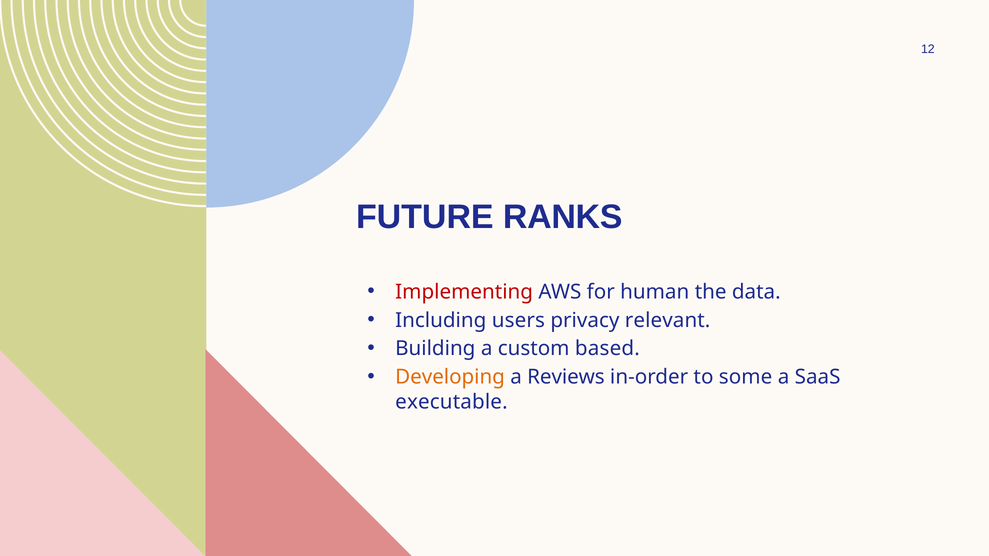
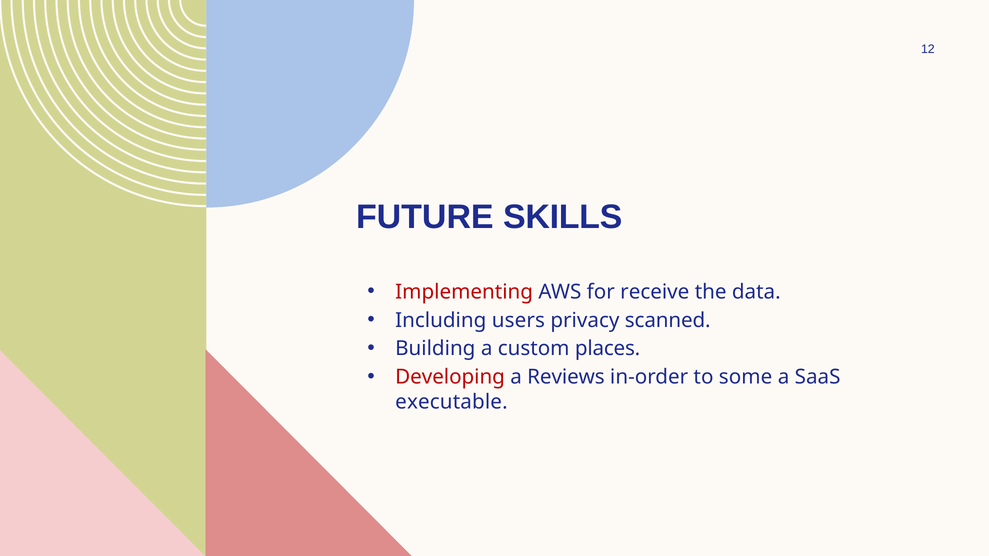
RANKS: RANKS -> SKILLS
human: human -> receive
relevant: relevant -> scanned
based: based -> places
Developing colour: orange -> red
